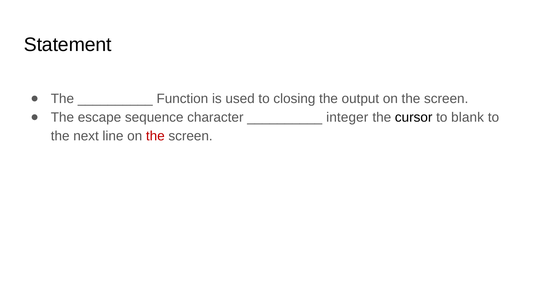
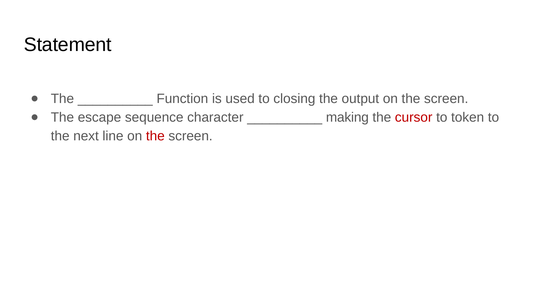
integer: integer -> making
cursor colour: black -> red
blank: blank -> token
